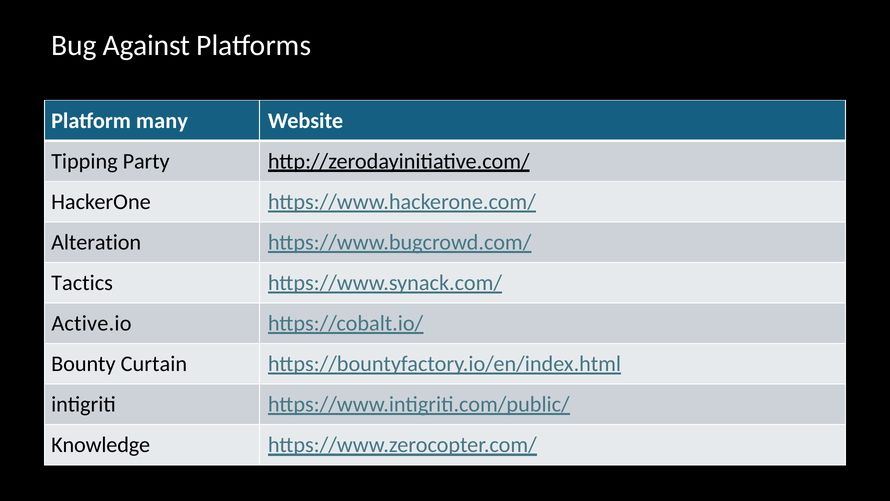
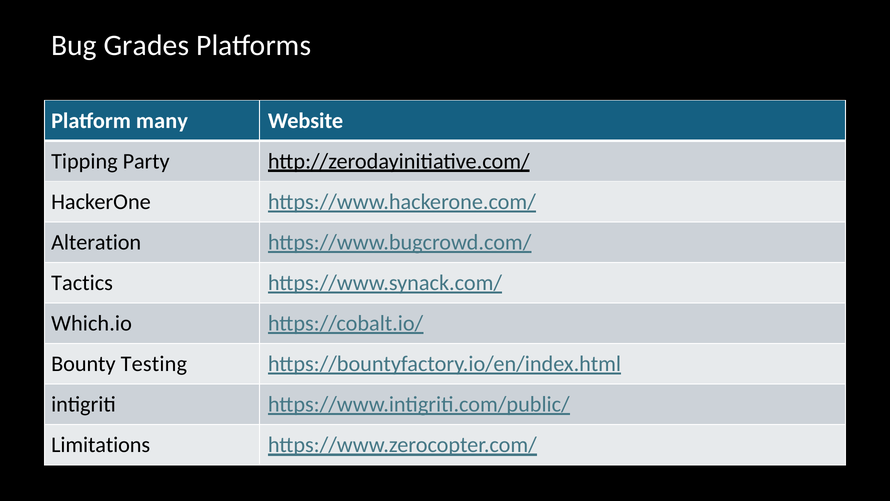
Against: Against -> Grades
Active.io: Active.io -> Which.io
Curtain: Curtain -> Testing
Knowledge: Knowledge -> Limitations
